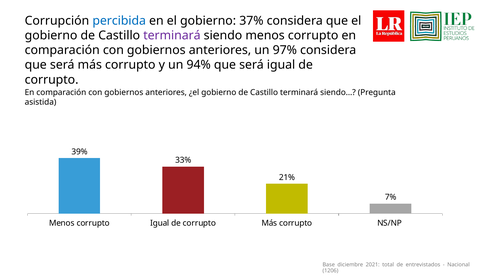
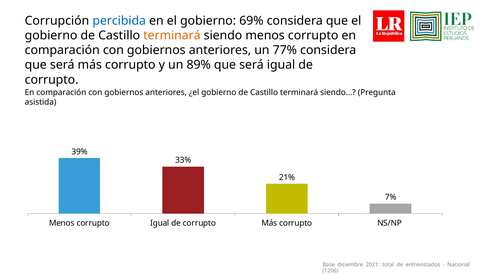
37%: 37% -> 69%
terminará at (172, 36) colour: purple -> orange
97%: 97% -> 77%
94%: 94% -> 89%
